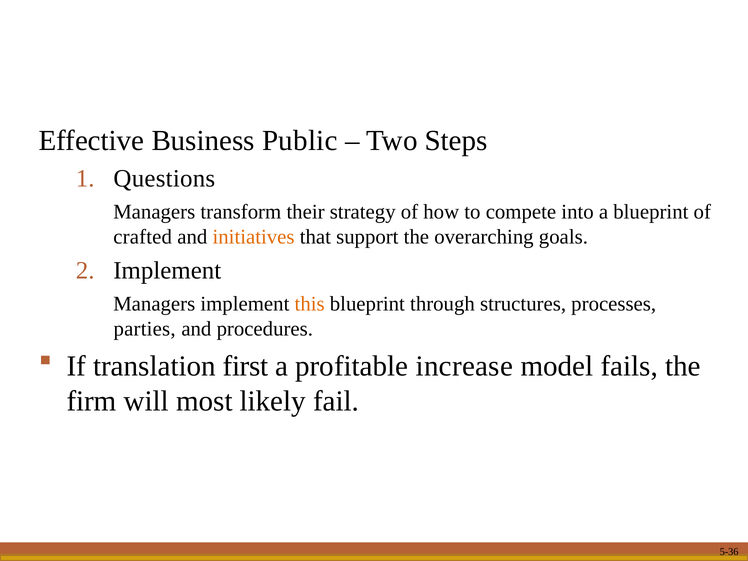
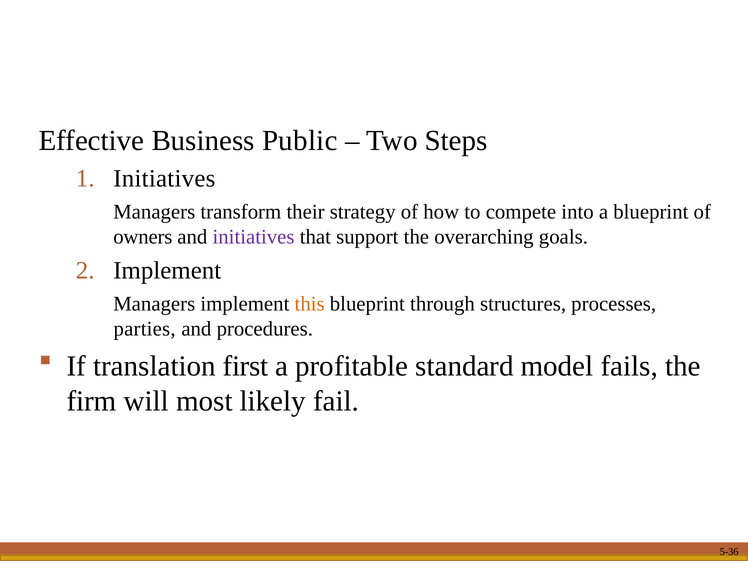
Questions at (164, 179): Questions -> Initiatives
crafted: crafted -> owners
initiatives at (254, 237) colour: orange -> purple
increase: increase -> standard
